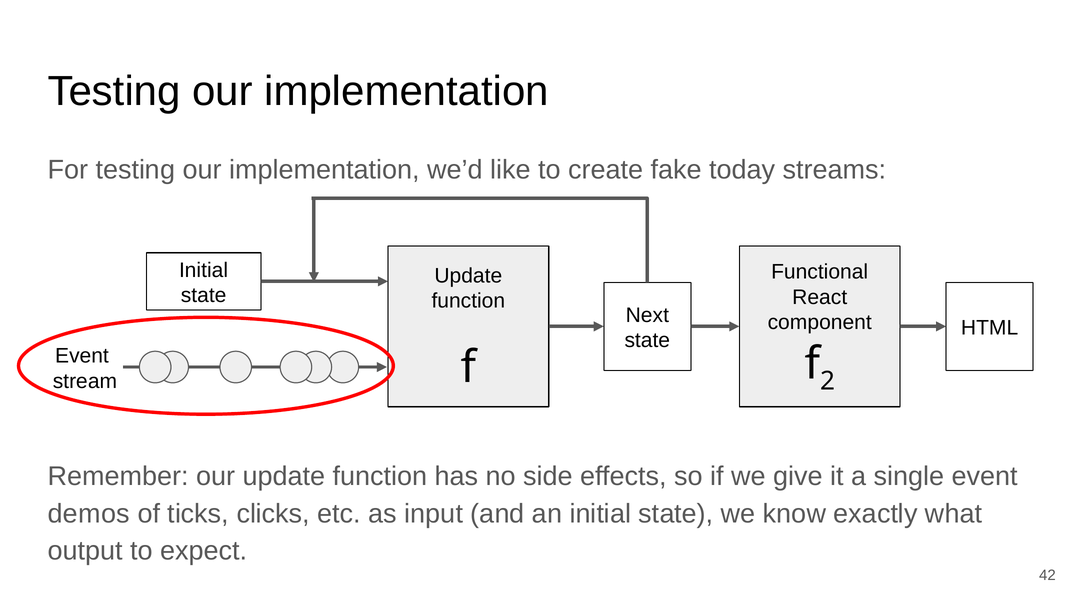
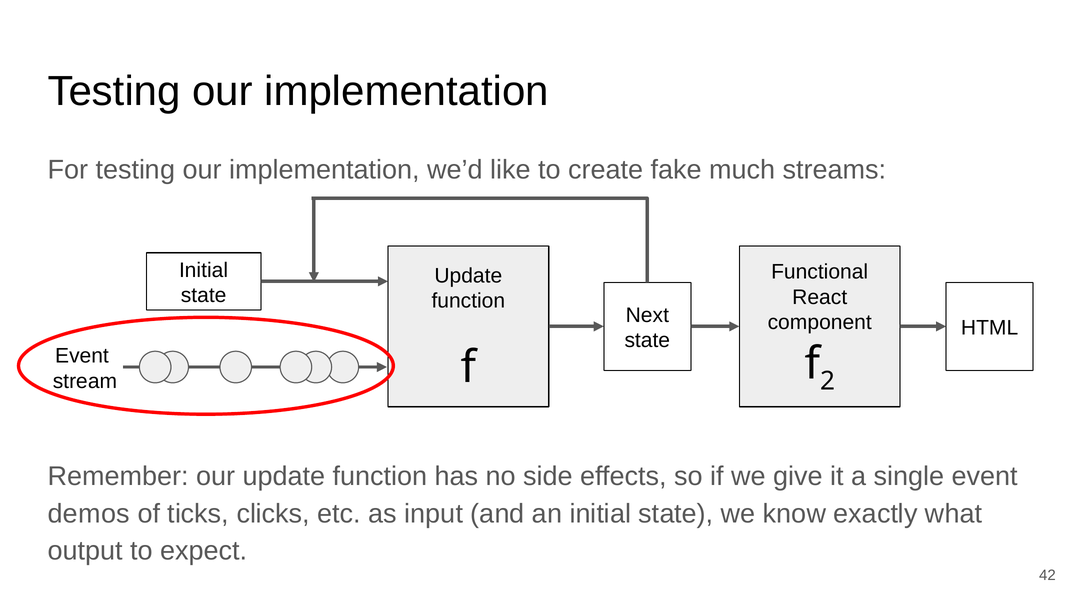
today: today -> much
